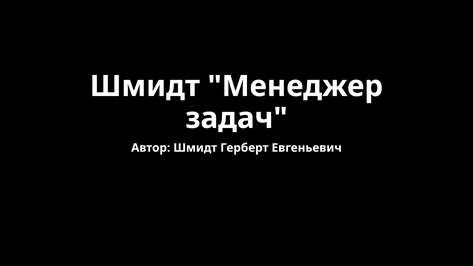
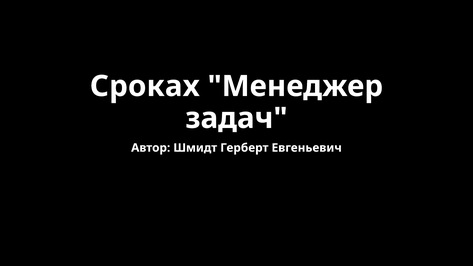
Шмидт at (145, 86): Шмидт -> Сроках
